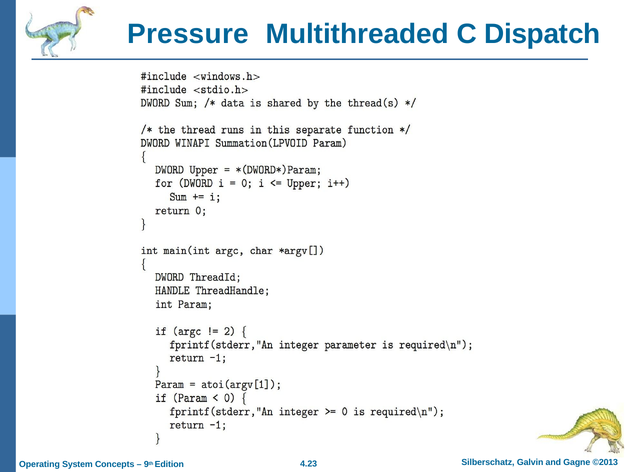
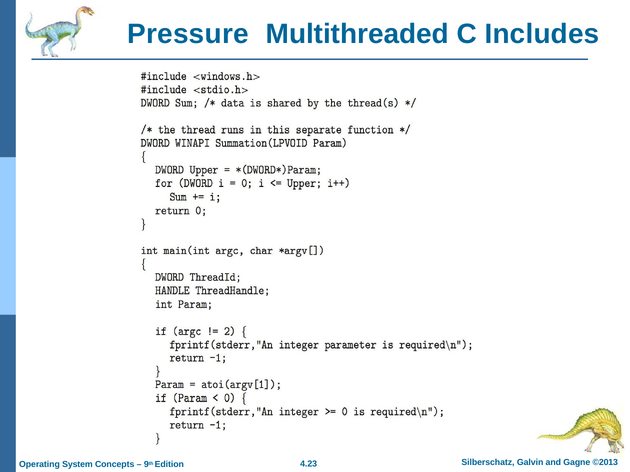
Dispatch: Dispatch -> Includes
